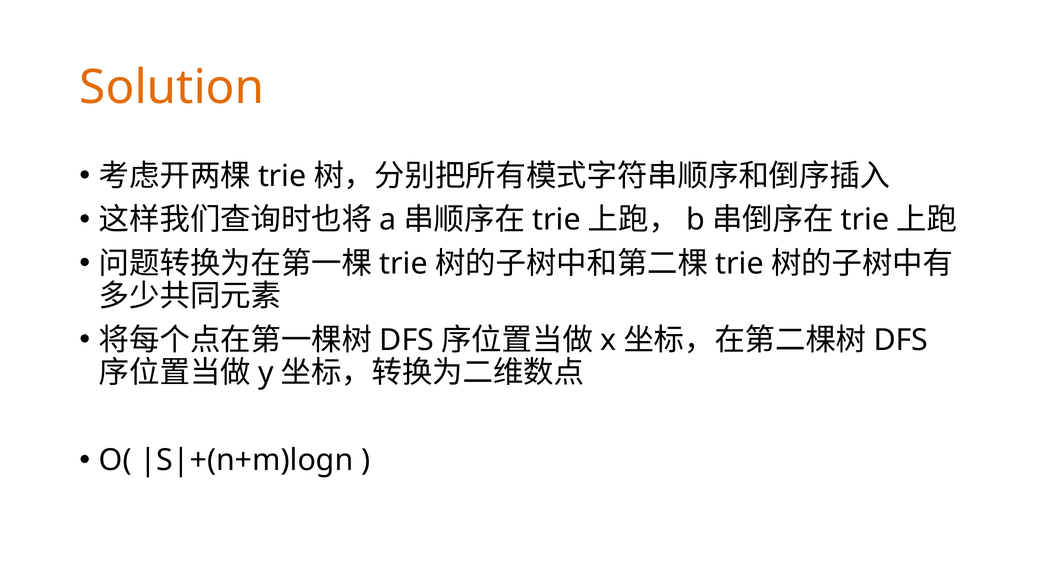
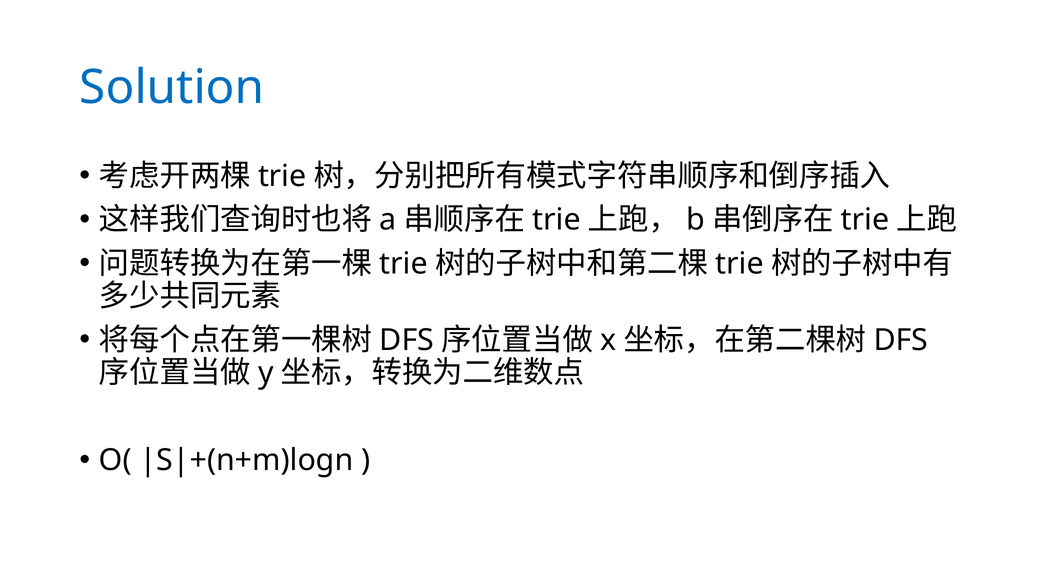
Solution colour: orange -> blue
